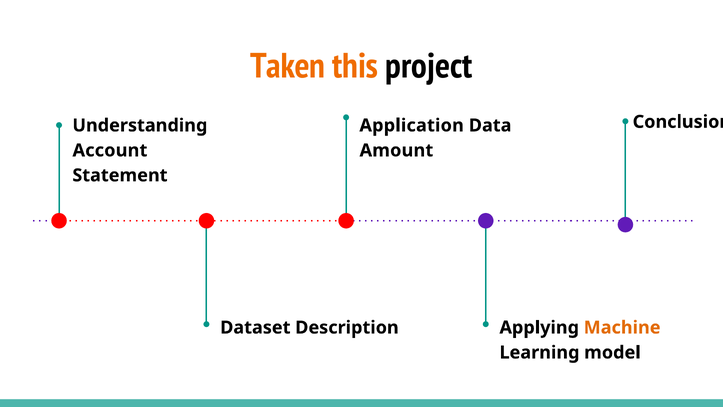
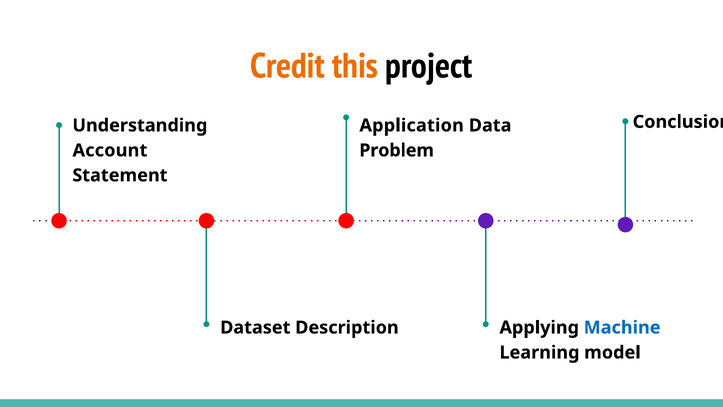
Taken: Taken -> Credit
Amount: Amount -> Problem
Machine colour: orange -> blue
